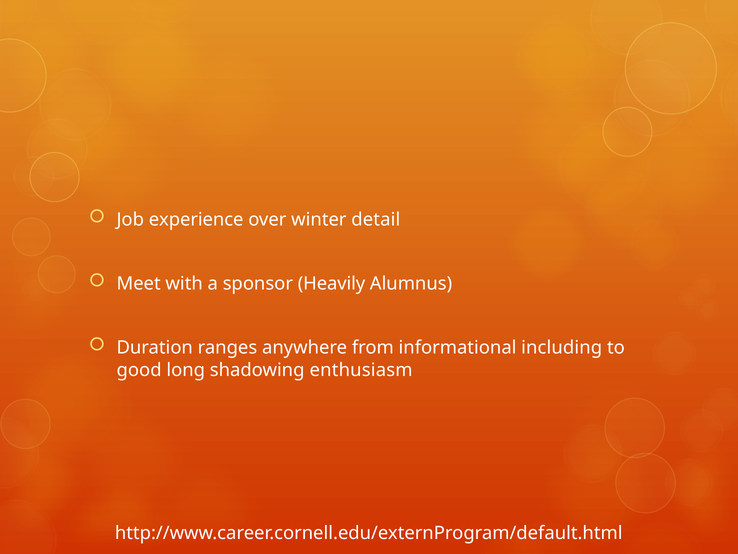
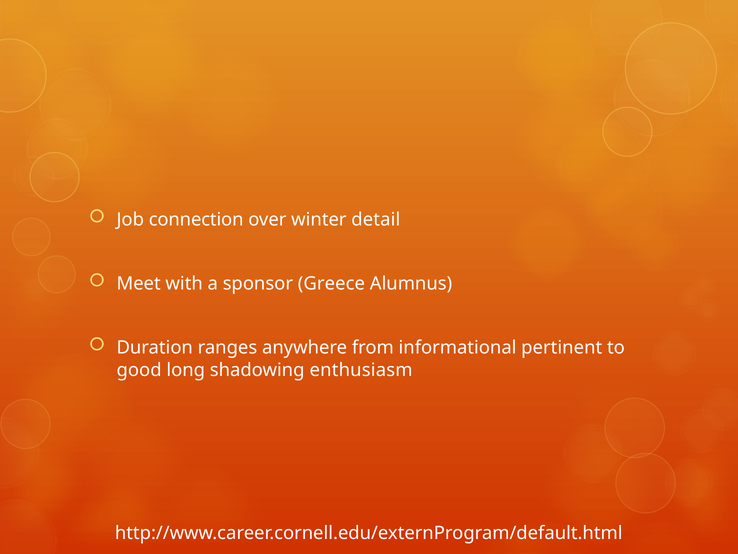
experience: experience -> connection
Heavily: Heavily -> Greece
including: including -> pertinent
